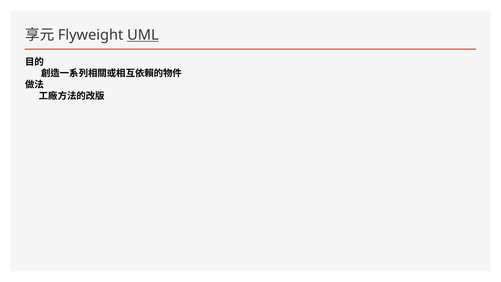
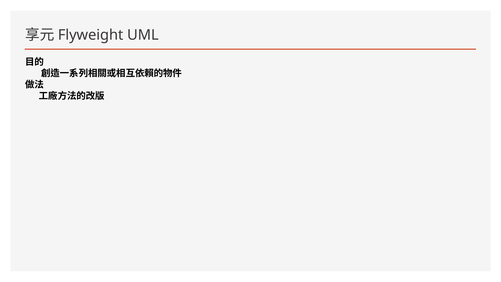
UML underline: present -> none
